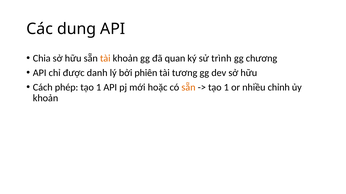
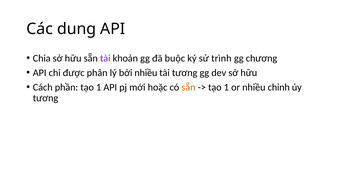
tài at (105, 58) colour: orange -> purple
quan: quan -> buộc
danh: danh -> phân
bởi phiên: phiên -> nhiều
phép: phép -> phần
khoản at (46, 98): khoản -> tương
